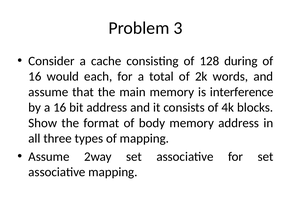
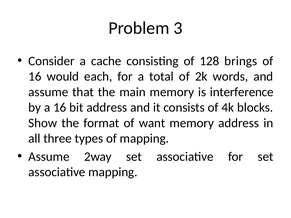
during: during -> brings
body: body -> want
